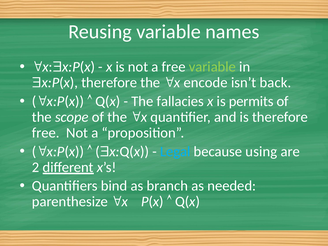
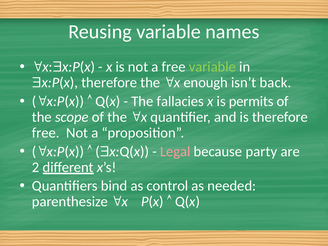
encode: encode -> enough
Legal colour: light blue -> pink
using: using -> party
branch: branch -> control
